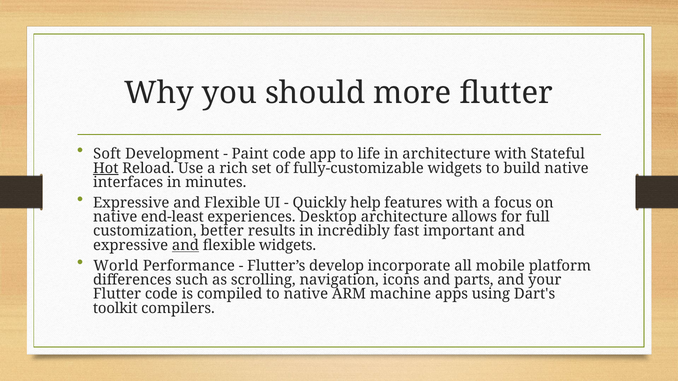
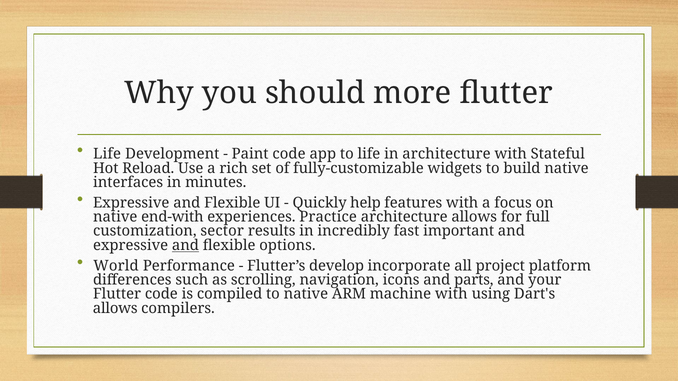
Soft at (107, 154): Soft -> Life
Hot underline: present -> none
end-least: end-least -> end-with
Desktop: Desktop -> Practice
better: better -> sector
flexible widgets: widgets -> options
mobile: mobile -> project
machine apps: apps -> with
toolkit at (115, 309): toolkit -> allows
